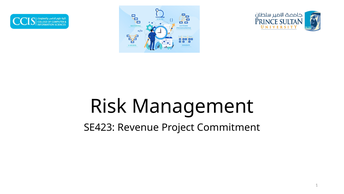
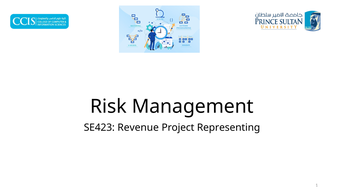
Commitment: Commitment -> Representing
